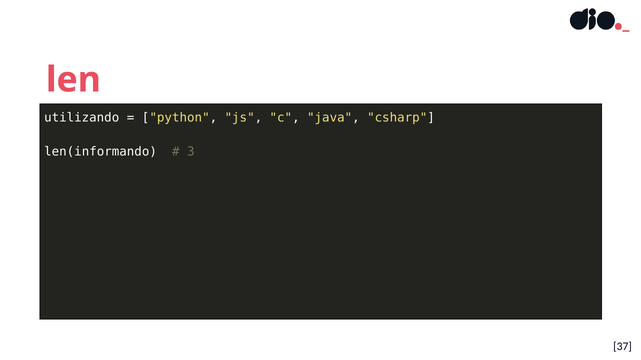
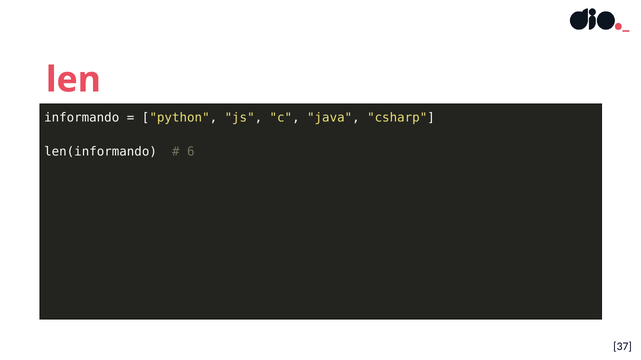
utilizando: utilizando -> informando
3: 3 -> 6
